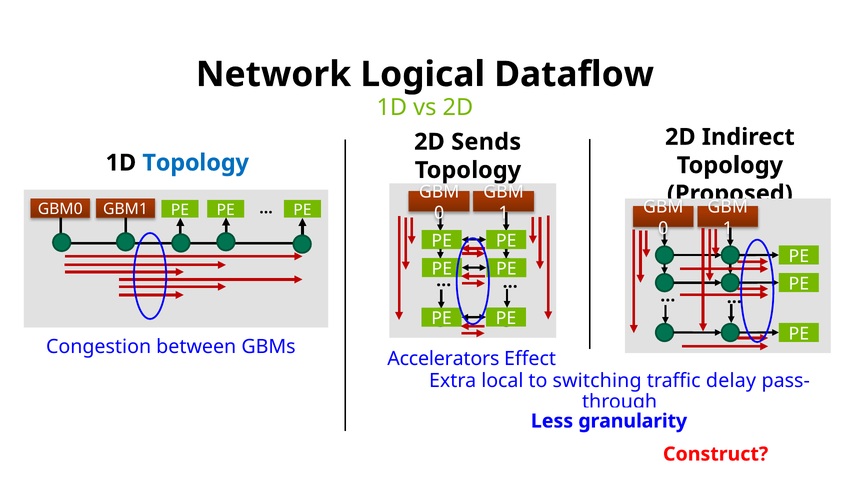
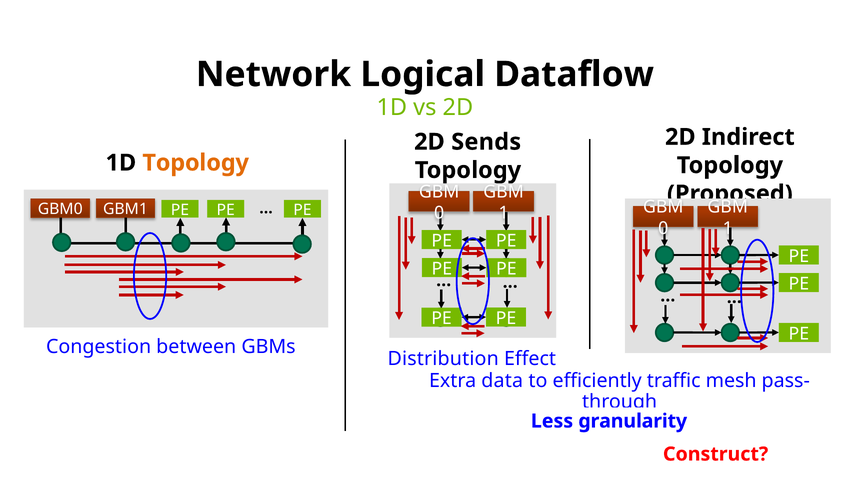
Topology at (196, 163) colour: blue -> orange
Accelerators: Accelerators -> Distribution
local: local -> data
switching: switching -> efficiently
delay: delay -> mesh
